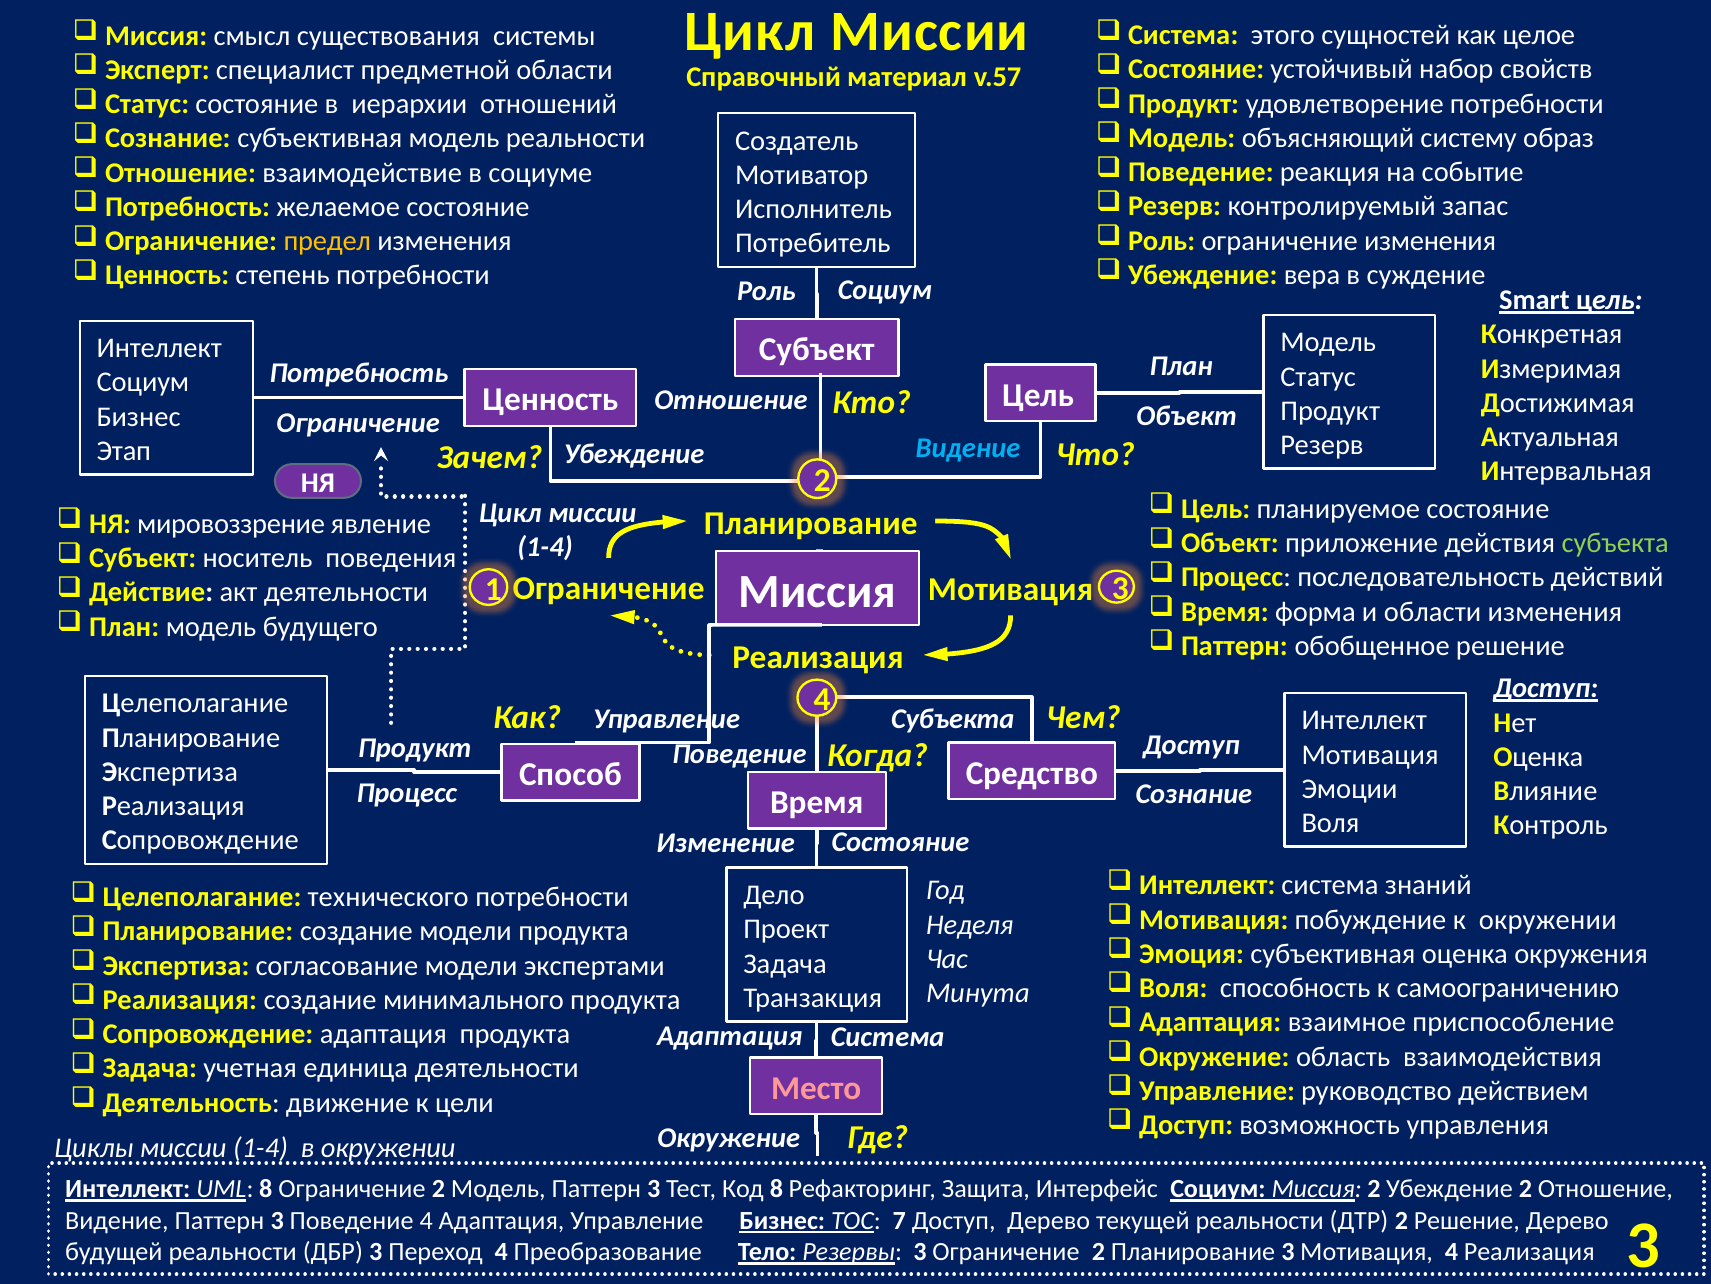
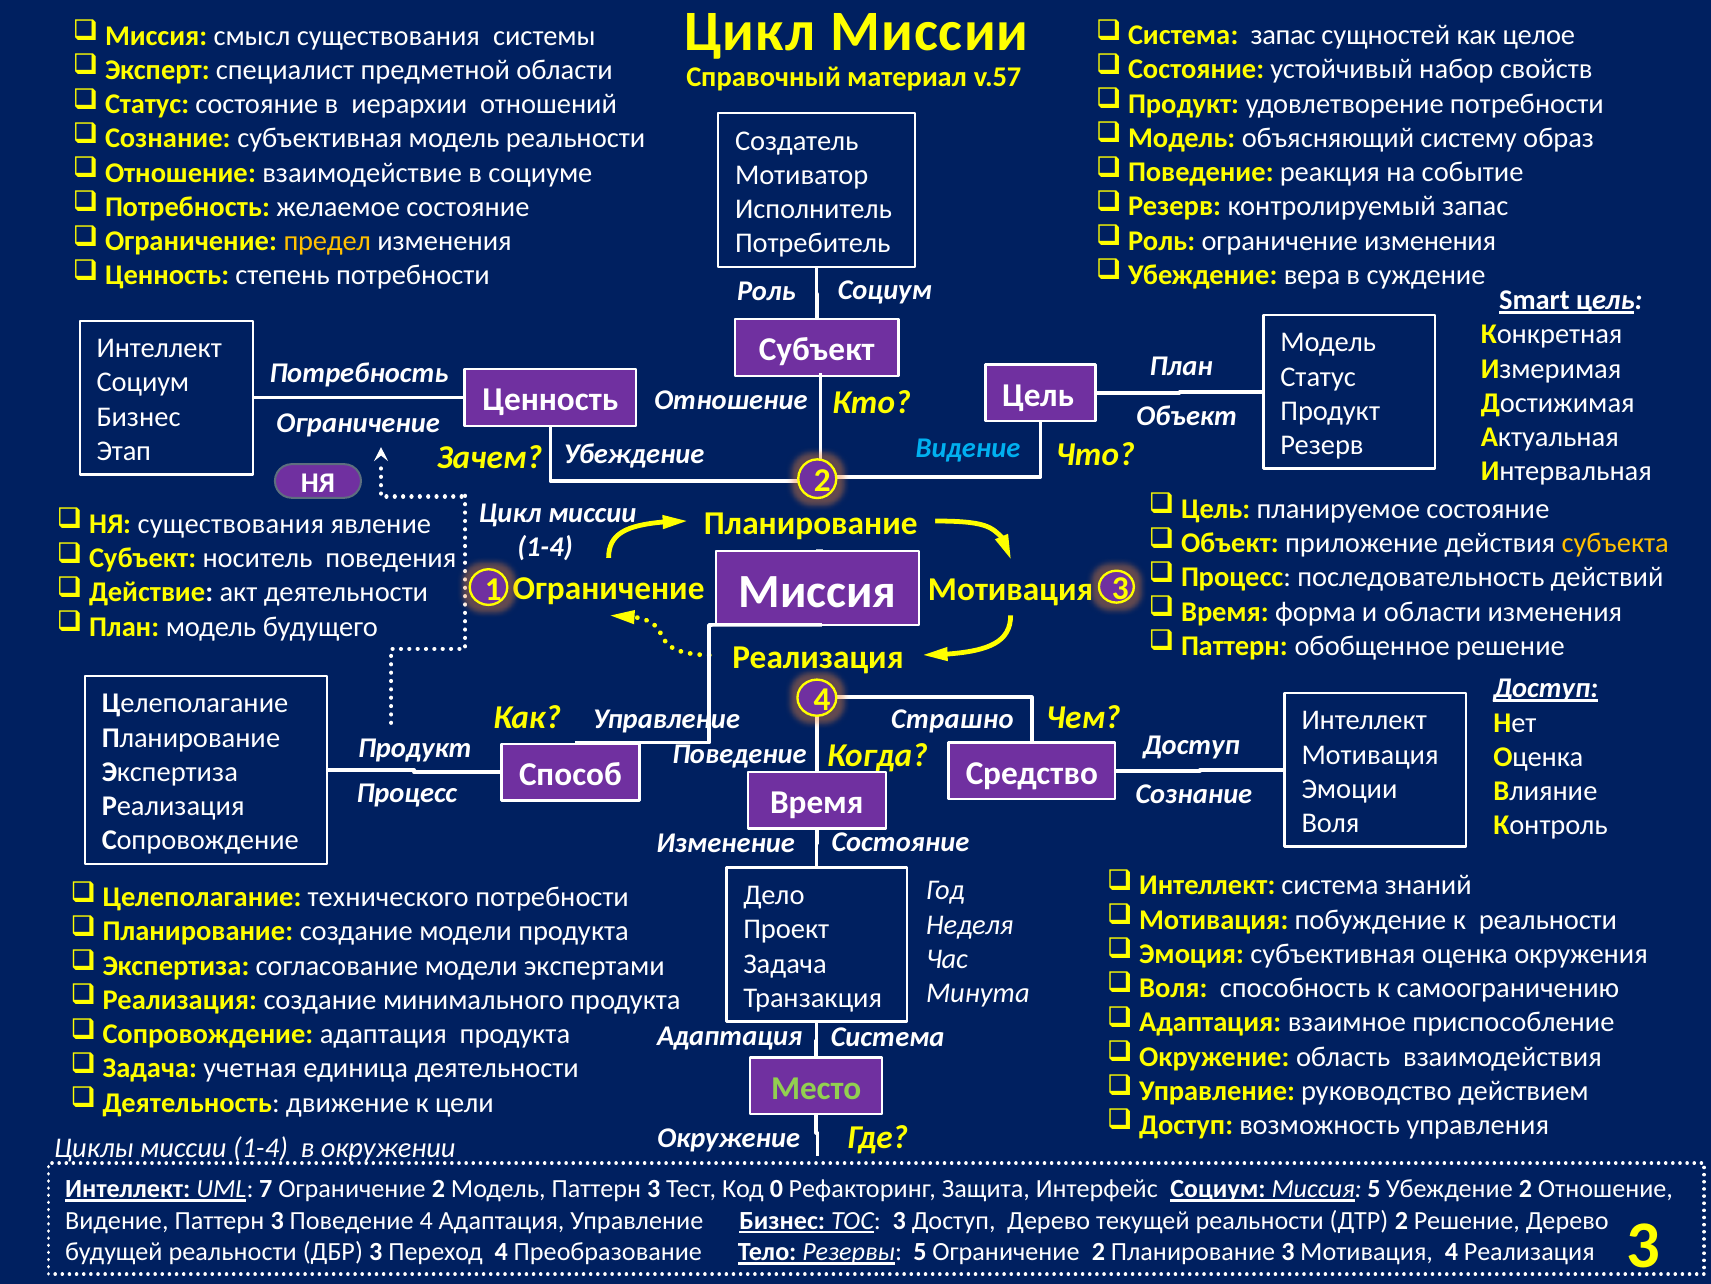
этого at (1283, 35): этого -> запас
мировоззрение at (231, 524): мировоззрение -> существования
субъекта at (1615, 543) colour: light green -> yellow
Субъекта at (953, 719): Субъекта -> Страшно
к окружении: окружении -> реальности
Место colour: pink -> light green
UML 8: 8 -> 7
Код 8: 8 -> 0
Миссия 2: 2 -> 5
TOC 7: 7 -> 3
Резервы 3: 3 -> 5
